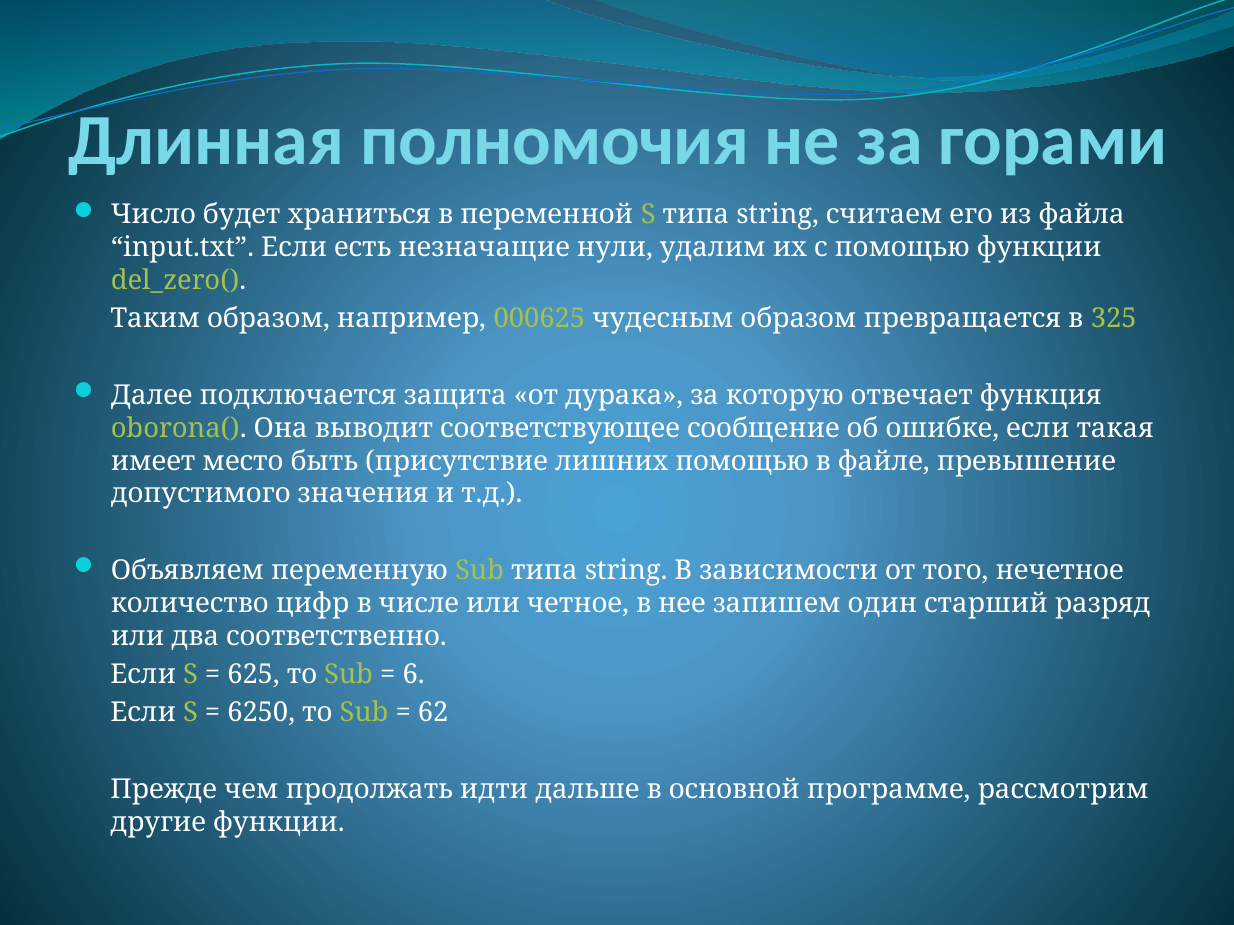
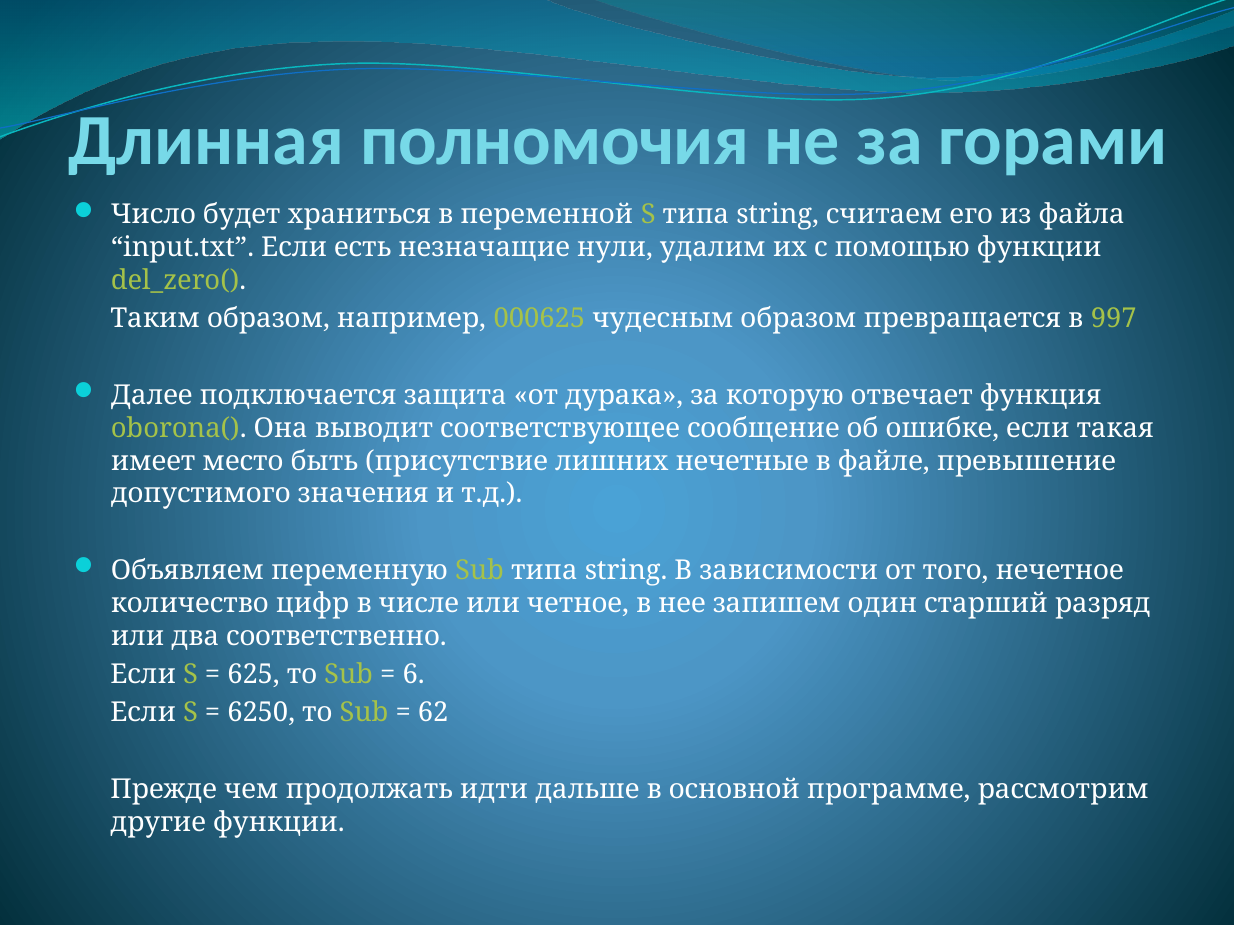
325: 325 -> 997
лишних помощью: помощью -> нечетные
